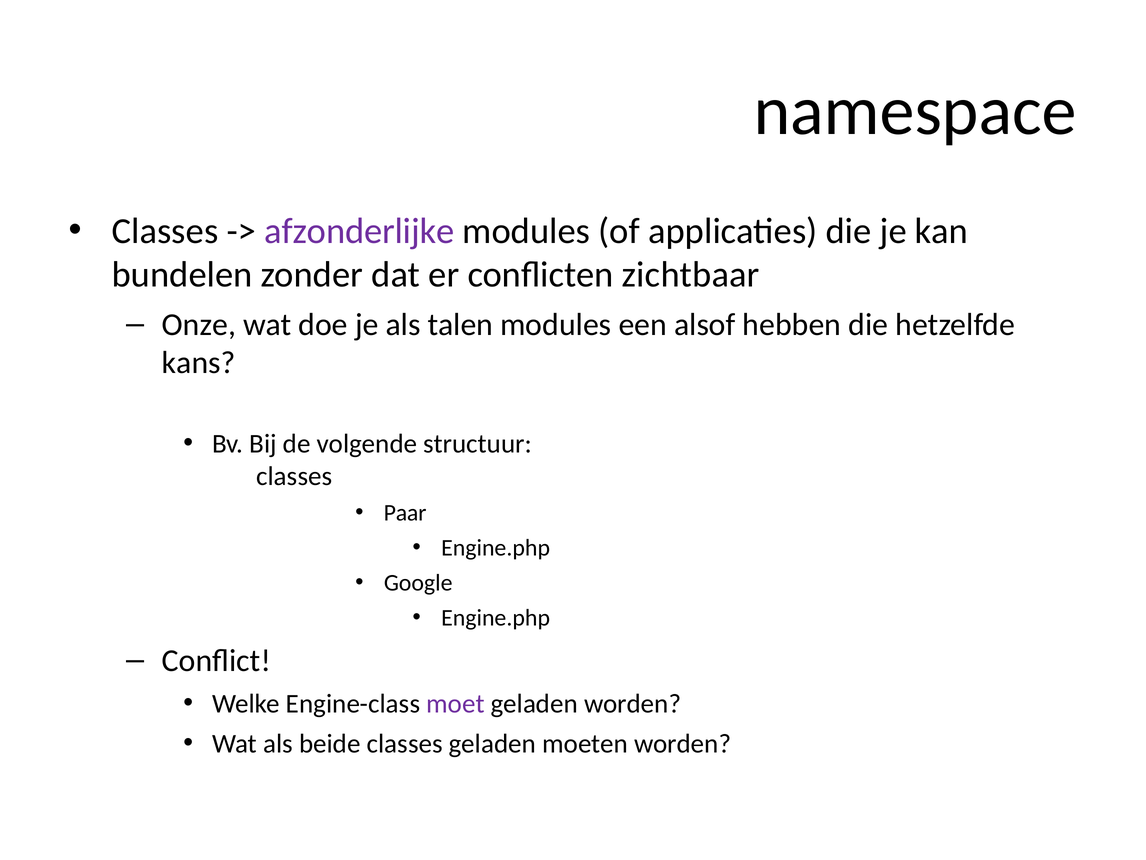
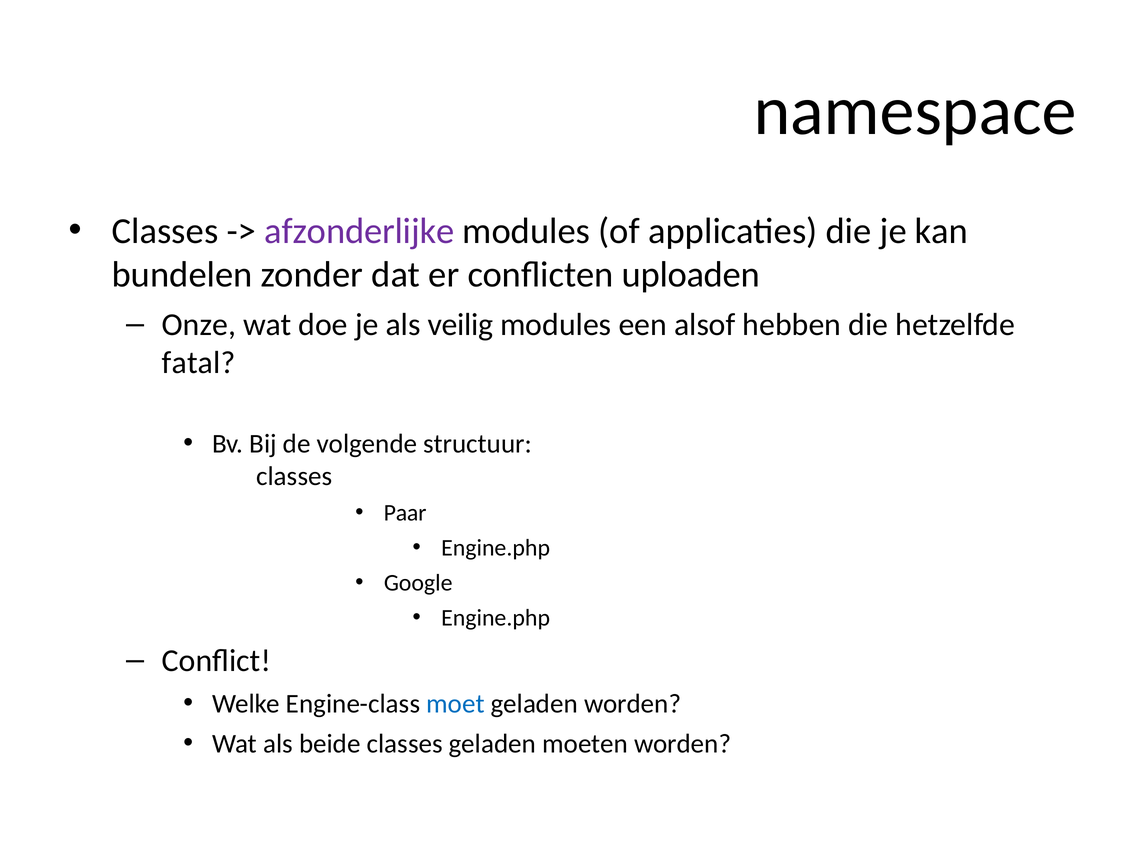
zichtbaar: zichtbaar -> uploaden
talen: talen -> veilig
kans: kans -> fatal
moet colour: purple -> blue
